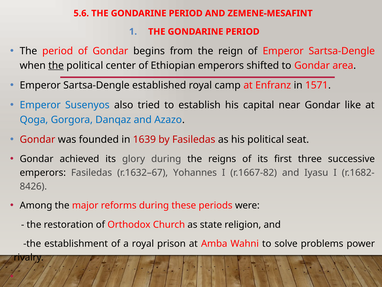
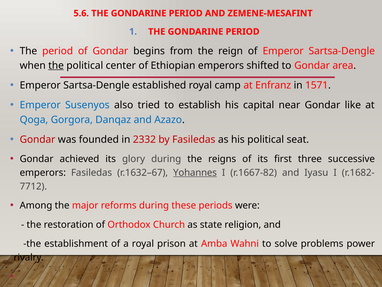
1639: 1639 -> 2332
Yohannes underline: none -> present
8426: 8426 -> 7712
